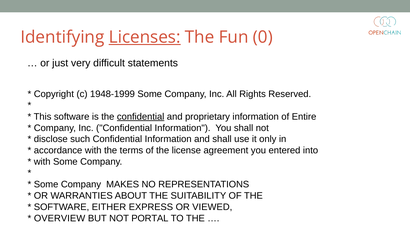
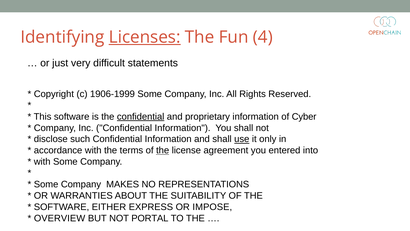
0: 0 -> 4
1948-1999: 1948-1999 -> 1906-1999
Entire: Entire -> Cyber
use underline: none -> present
the at (163, 150) underline: none -> present
VIEWED: VIEWED -> IMPOSE
